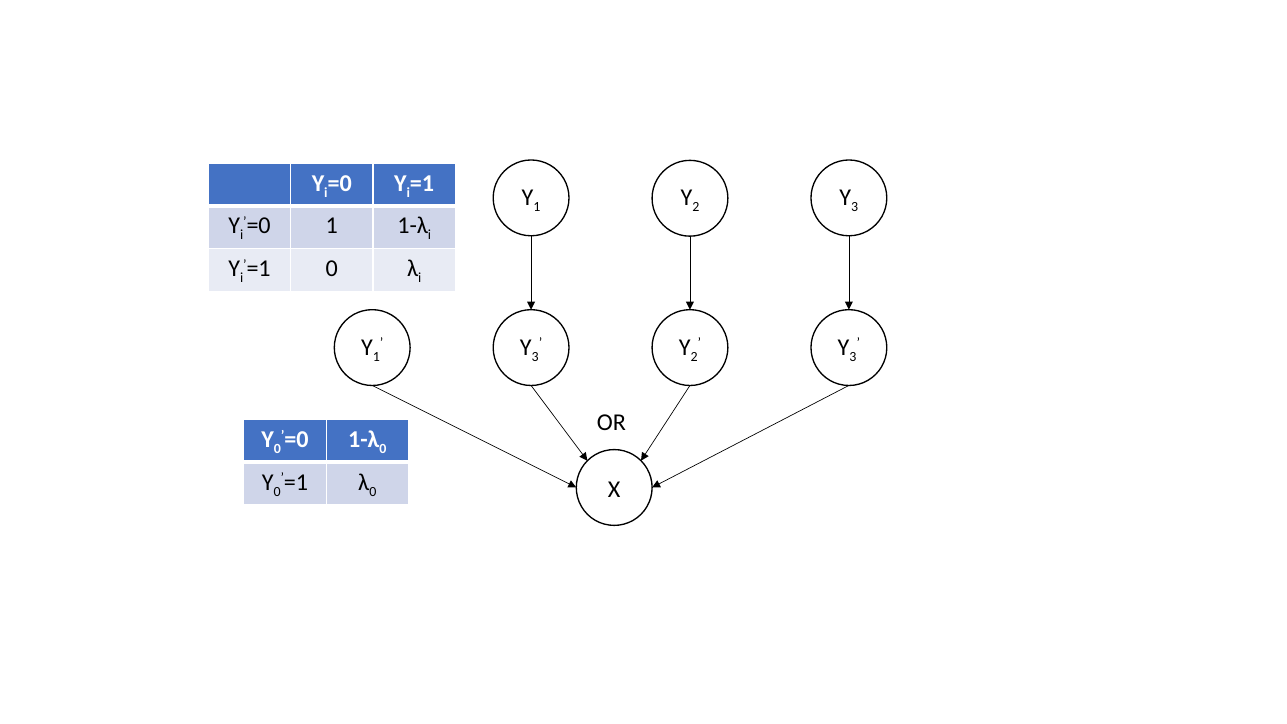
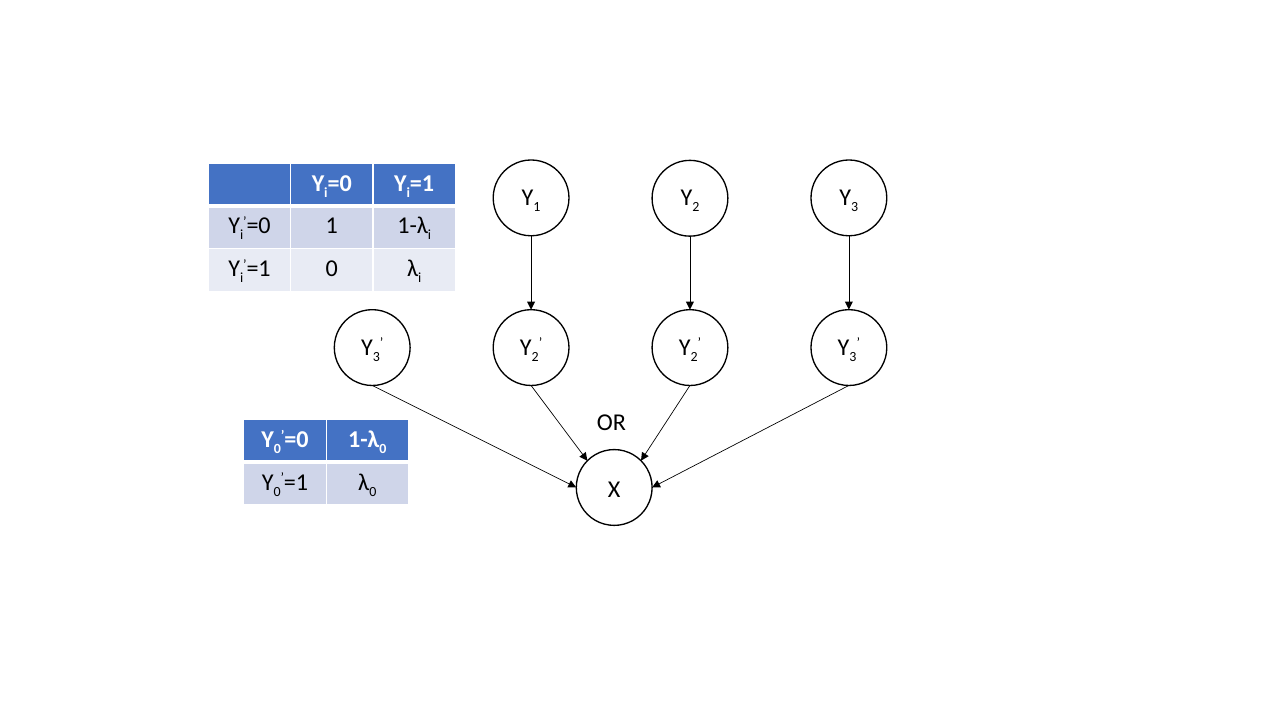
1 at (376, 357): 1 -> 3
3 at (535, 357): 3 -> 2
